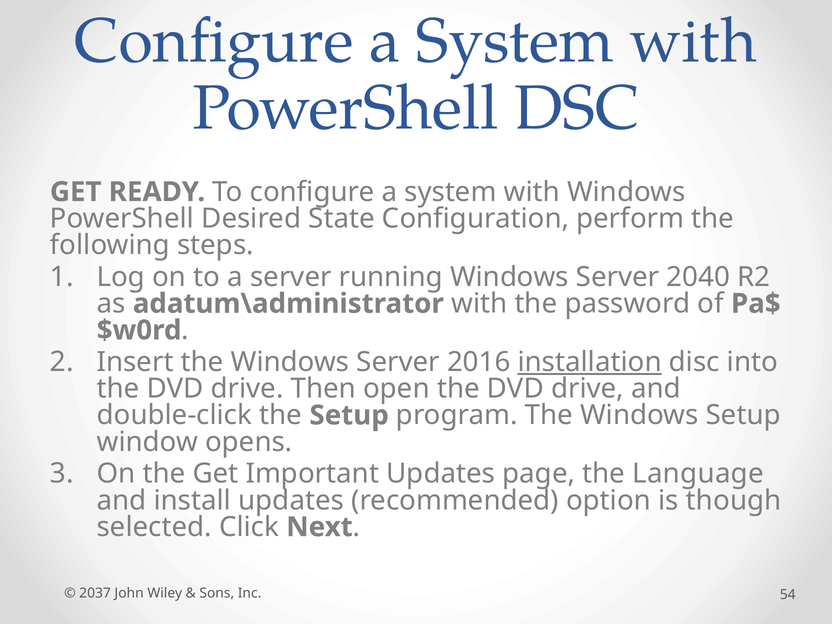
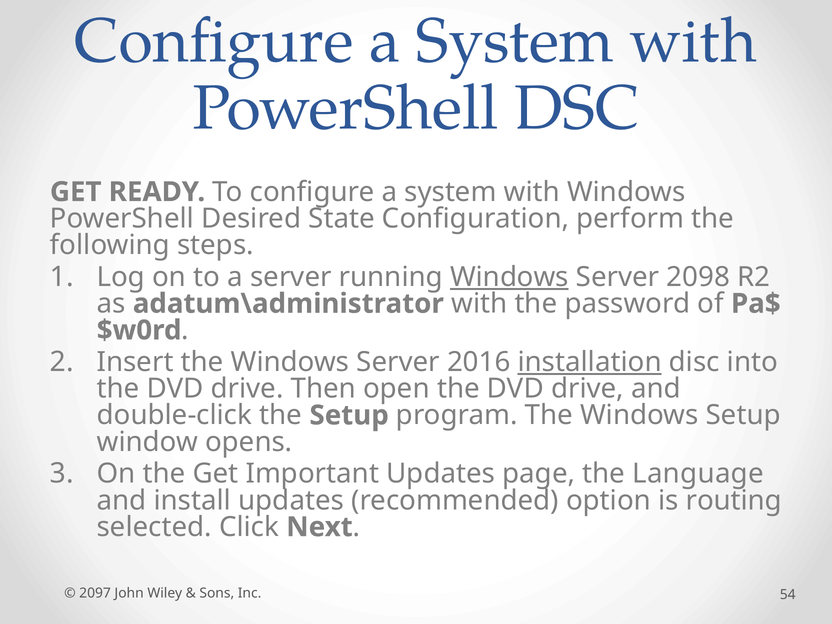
Windows at (509, 277) underline: none -> present
2040: 2040 -> 2098
though: though -> routing
2037: 2037 -> 2097
